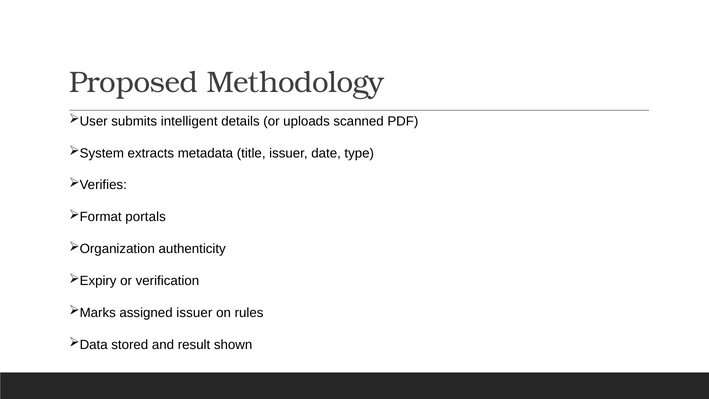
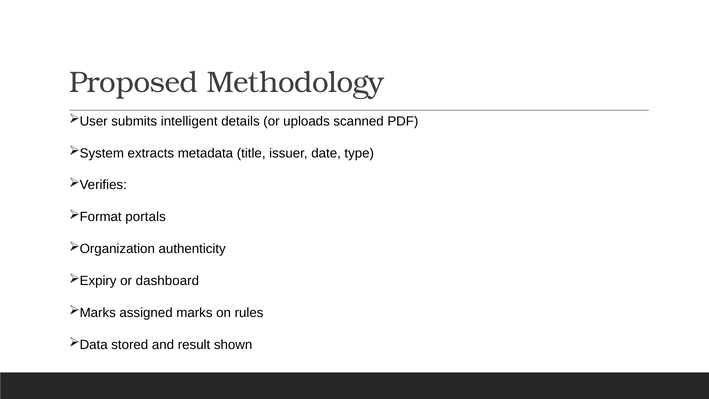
verification: verification -> dashboard
assigned issuer: issuer -> marks
